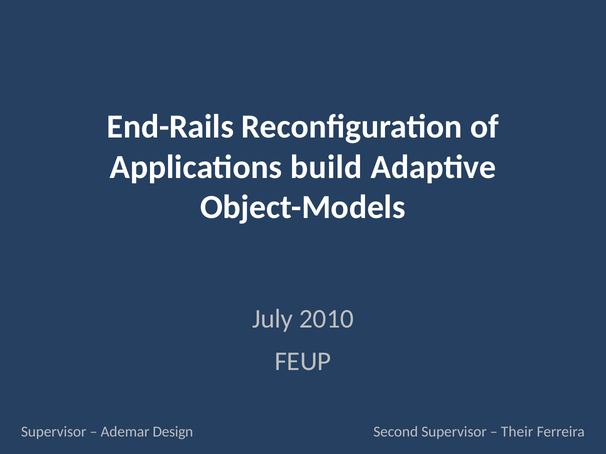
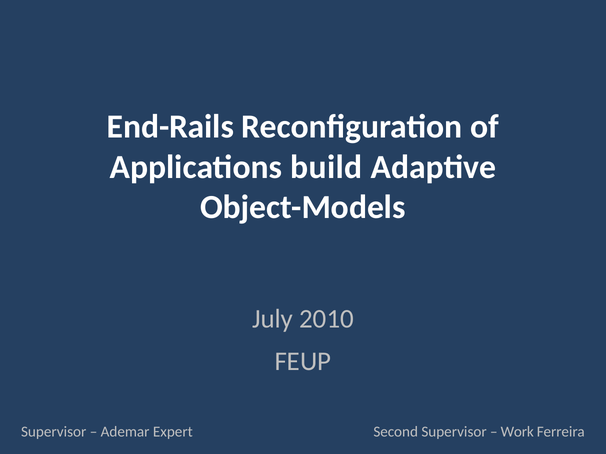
Design: Design -> Expert
Their: Their -> Work
